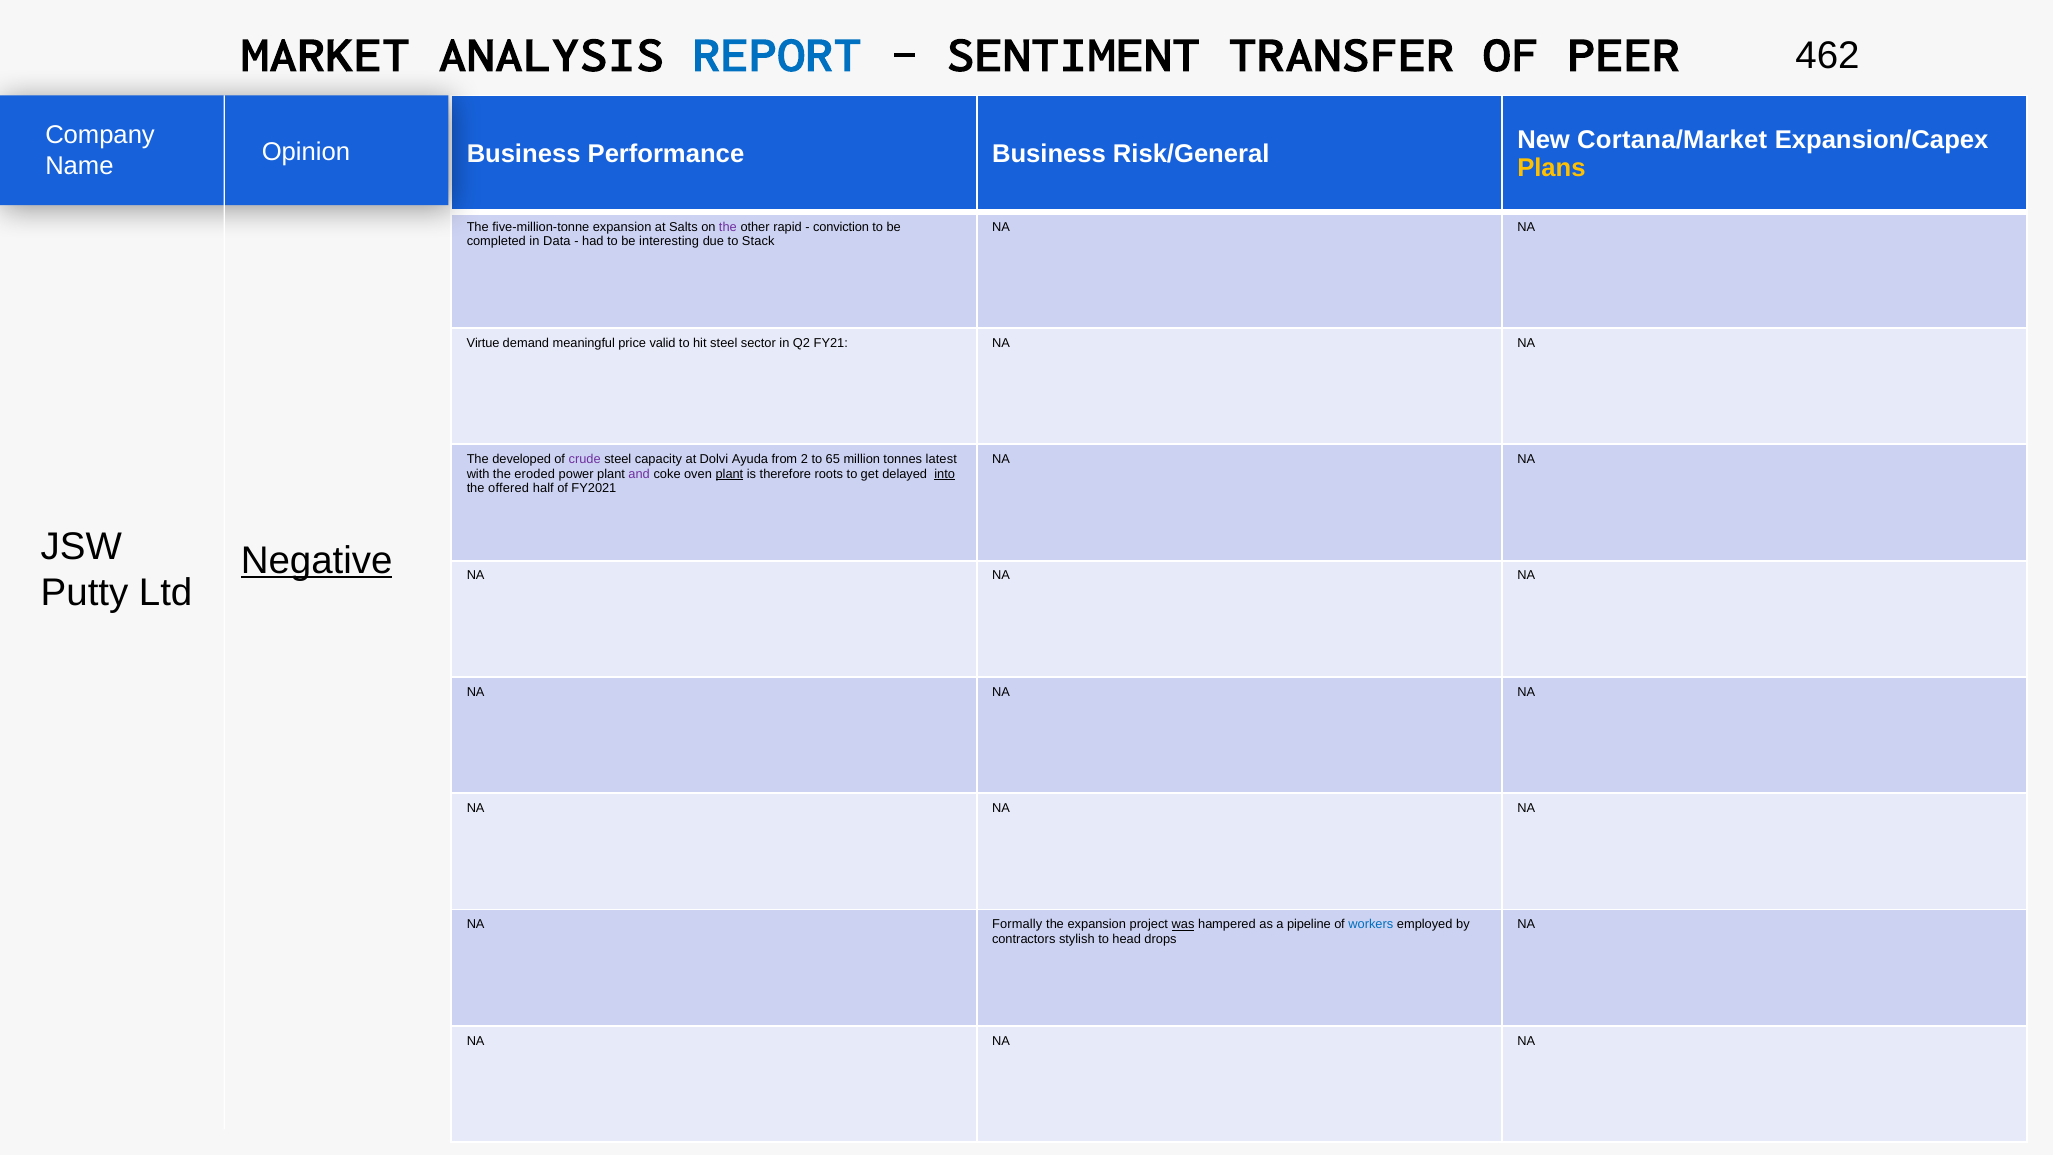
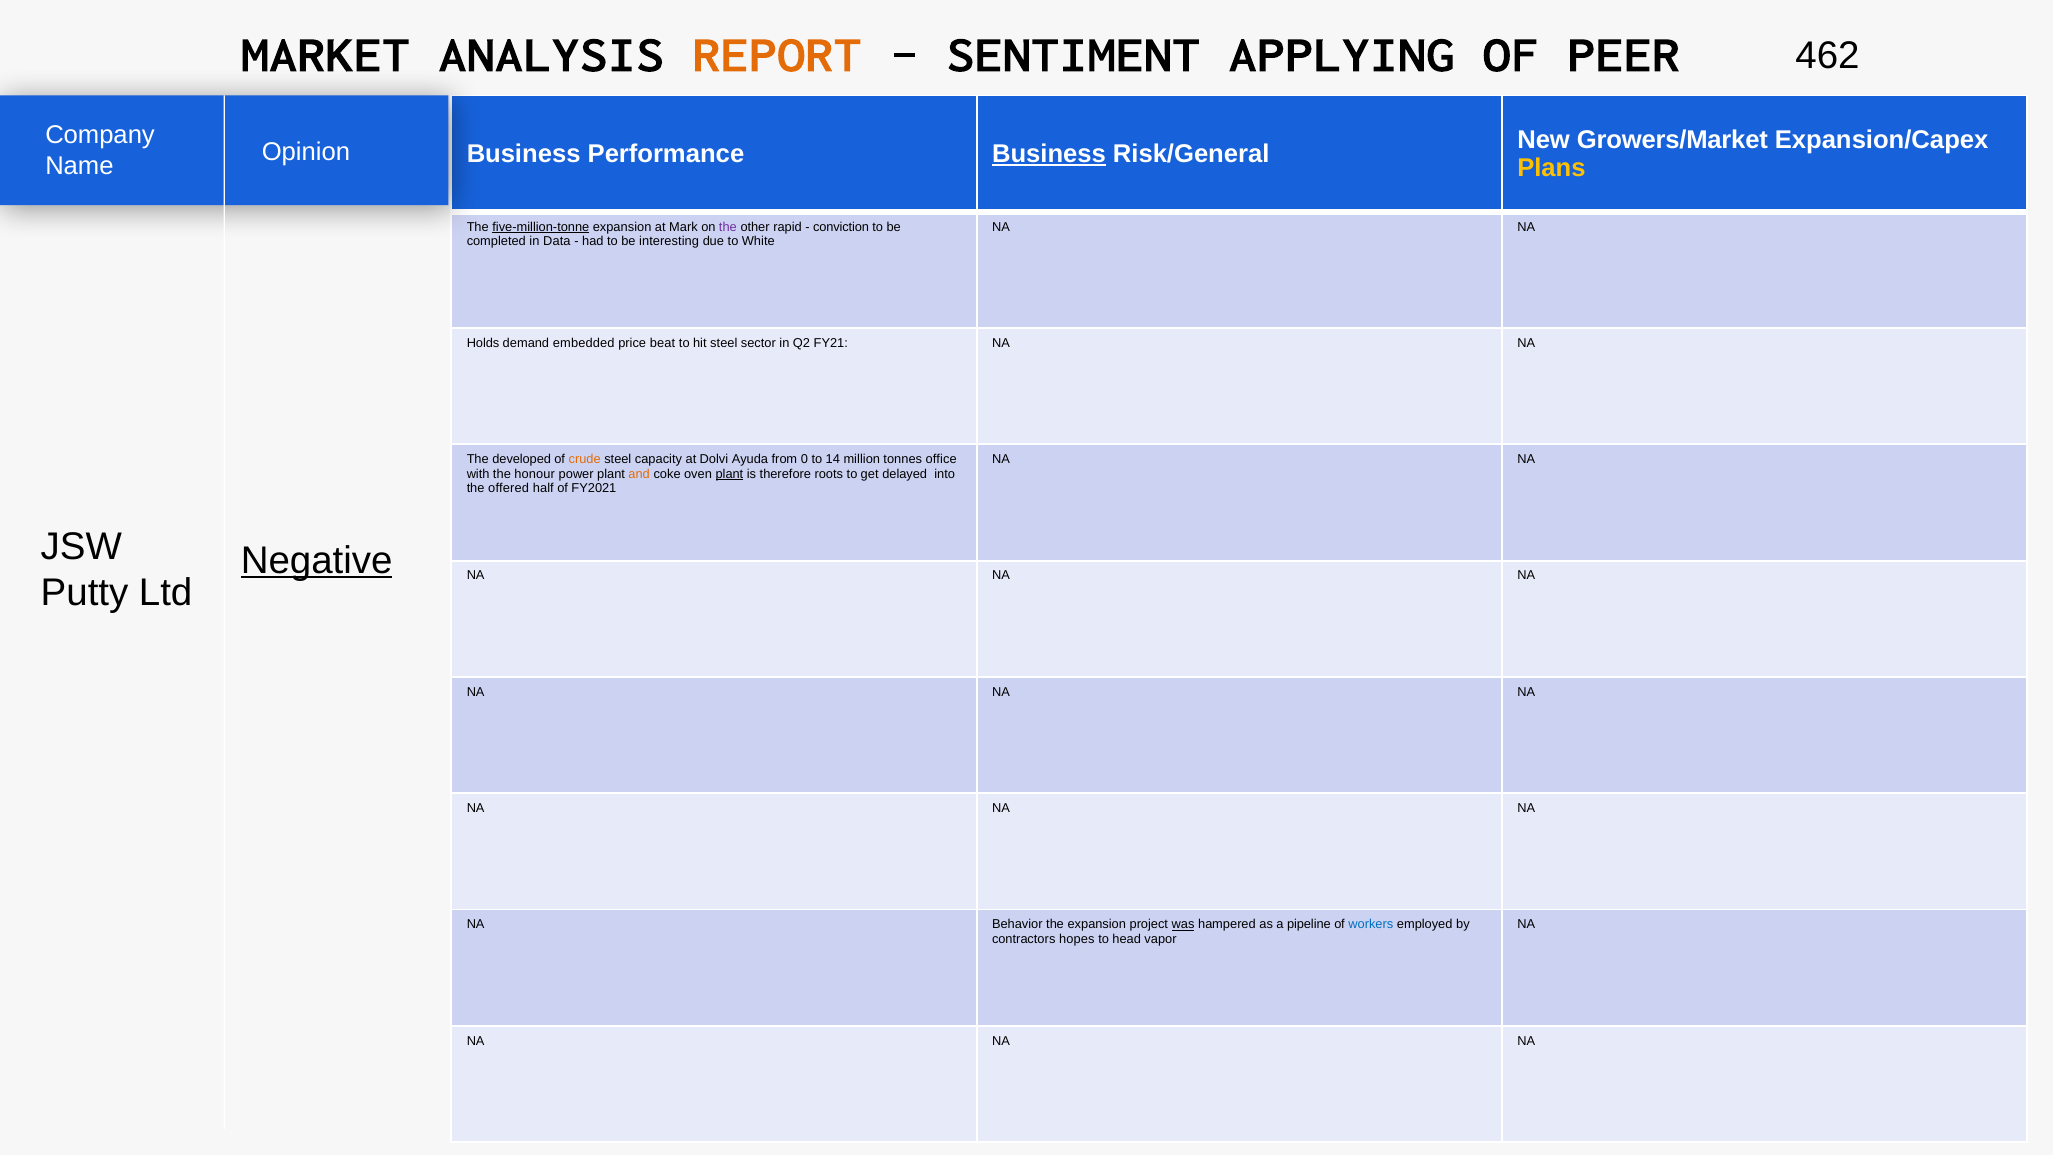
REPORT colour: blue -> orange
TRANSFER: TRANSFER -> APPLYING
Cortana/Market: Cortana/Market -> Growers/Market
Business at (1049, 154) underline: none -> present
five-million-tonne underline: none -> present
Salts: Salts -> Mark
Stack: Stack -> White
Virtue: Virtue -> Holds
meaningful: meaningful -> embedded
valid: valid -> beat
crude colour: purple -> orange
2: 2 -> 0
65: 65 -> 14
latest: latest -> office
eroded: eroded -> honour
and colour: purple -> orange
into underline: present -> none
Formally: Formally -> Behavior
stylish: stylish -> hopes
drops: drops -> vapor
